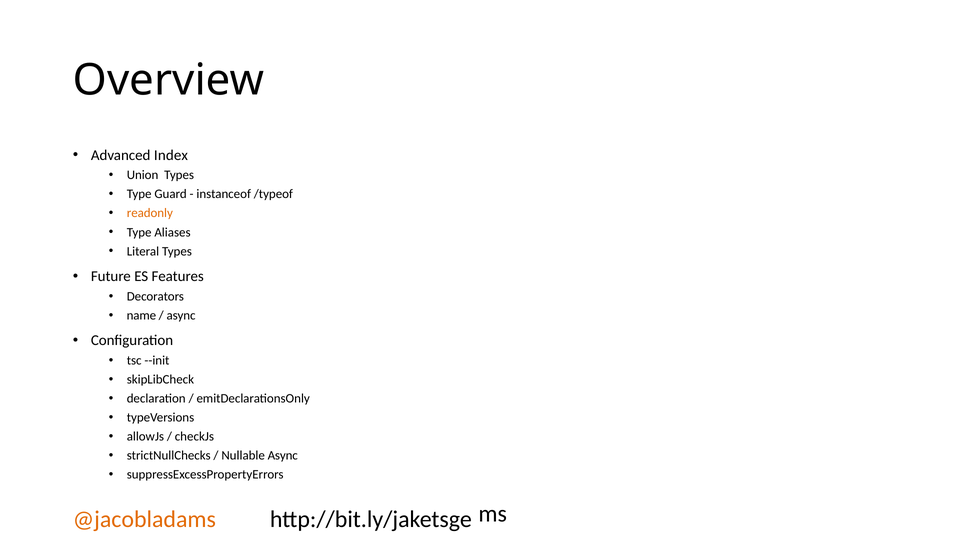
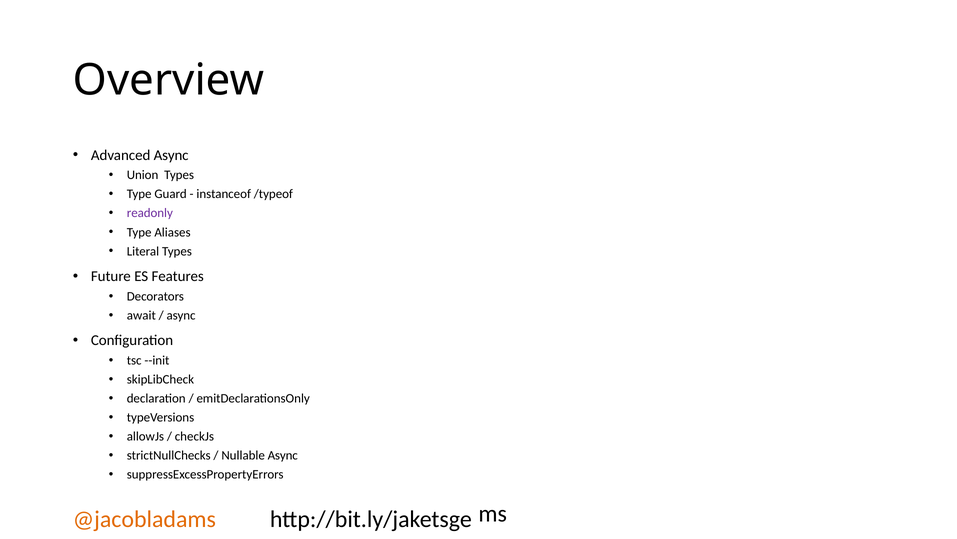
Advanced Index: Index -> Async
readonly colour: orange -> purple
name: name -> await
